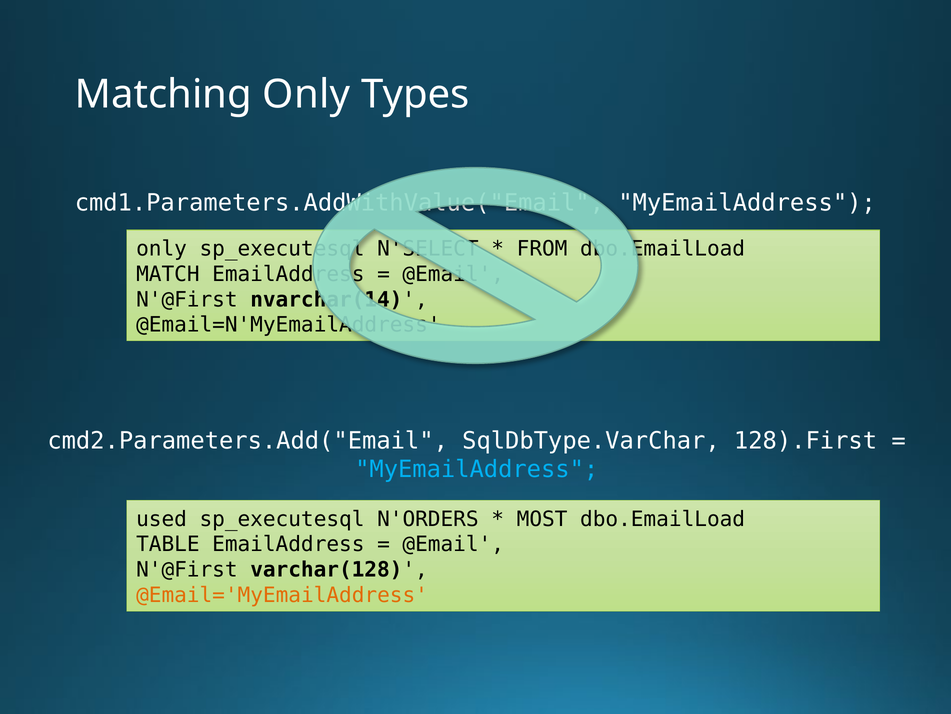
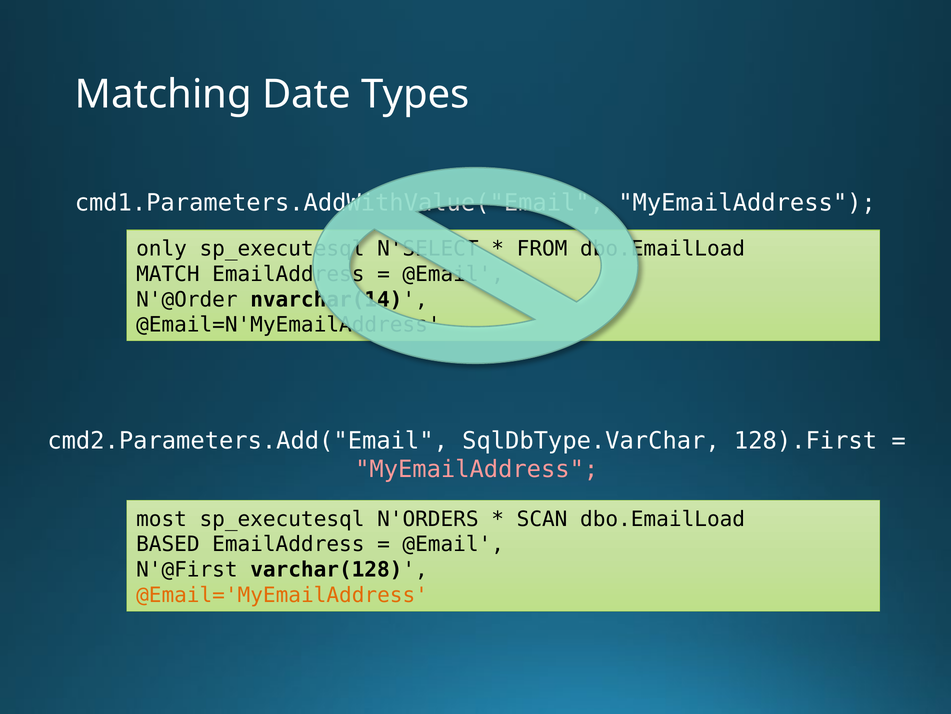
Matching Only: Only -> Date
N'@First at (187, 299): N'@First -> N'@Order
MyEmailAddress at (477, 469) colour: light blue -> pink
used: used -> most
MOST: MOST -> SCAN
TABLE: TABLE -> BASED
